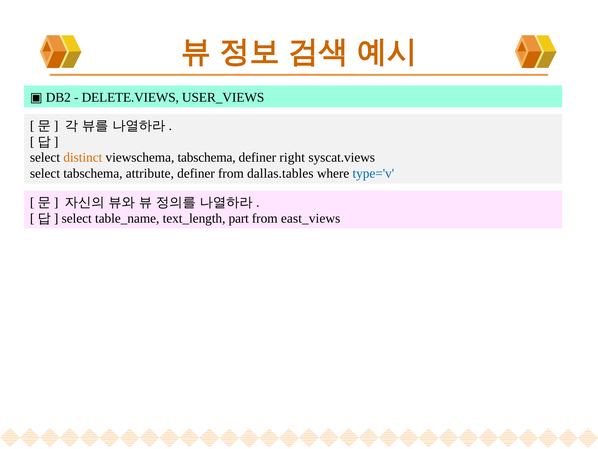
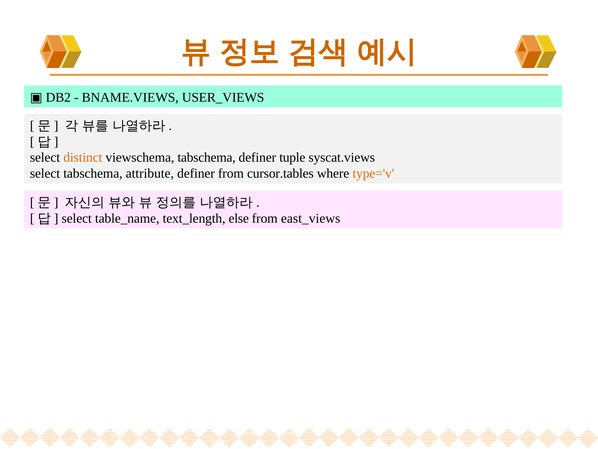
DELETE.VIEWS: DELETE.VIEWS -> BNAME.VIEWS
right: right -> tuple
dallas.tables: dallas.tables -> cursor.tables
type='v colour: blue -> orange
part: part -> else
